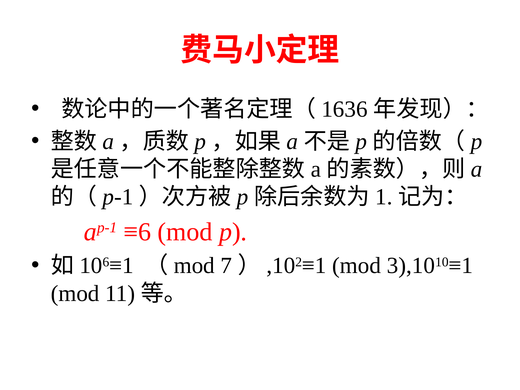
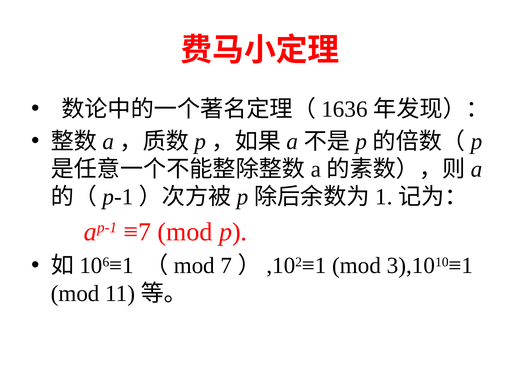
≡6: ≡6 -> ≡7
